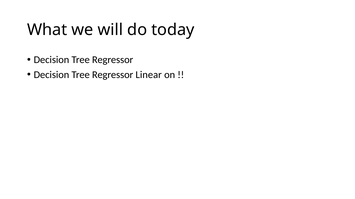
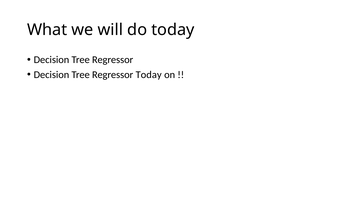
Regressor Linear: Linear -> Today
